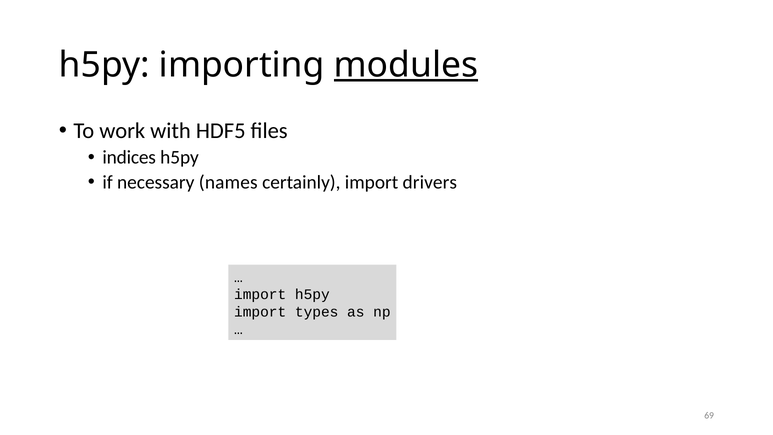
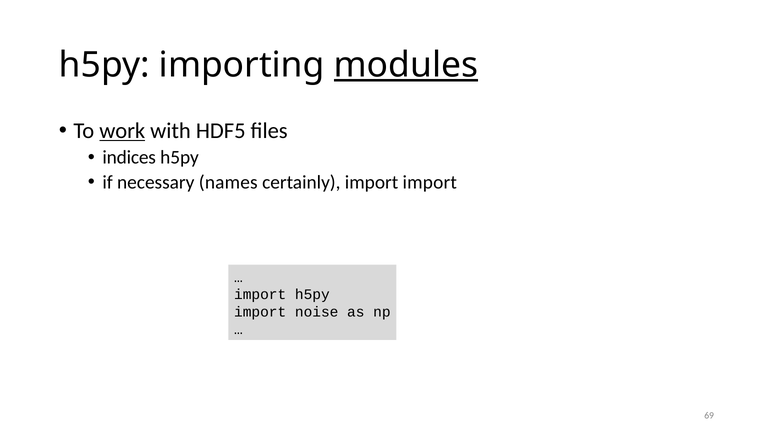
work underline: none -> present
import drivers: drivers -> import
types: types -> noise
